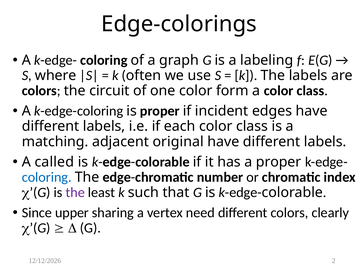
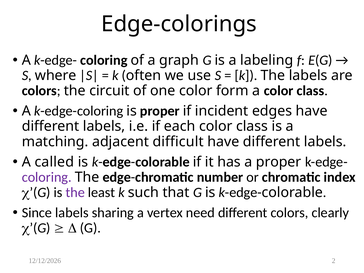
original: original -> difficult
coloring at (47, 177) colour: blue -> purple
Since upper: upper -> labels
